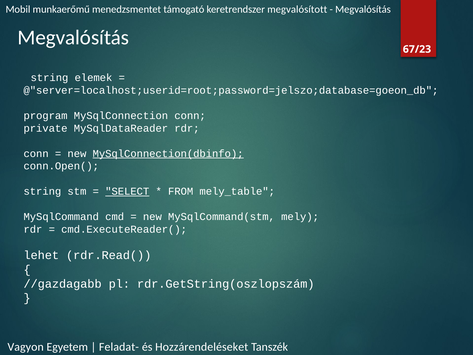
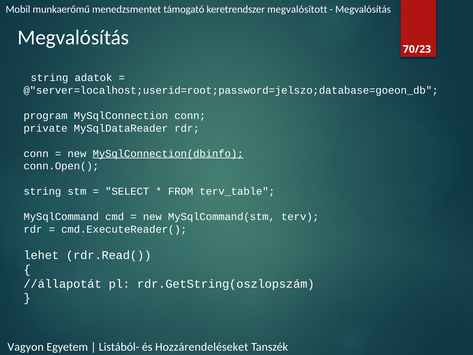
67/23: 67/23 -> 70/23
elemek: elemek -> adatok
SELECT underline: present -> none
mely_table: mely_table -> terv_table
mely: mely -> terv
//gazdagabb: //gazdagabb -> //állapotát
Feladat-: Feladat- -> Listából-
